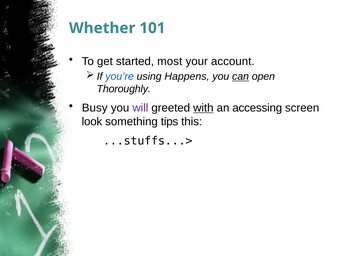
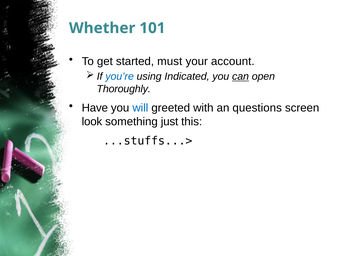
most: most -> must
Happens: Happens -> Indicated
Busy: Busy -> Have
will colour: purple -> blue
with underline: present -> none
accessing: accessing -> questions
tips: tips -> just
